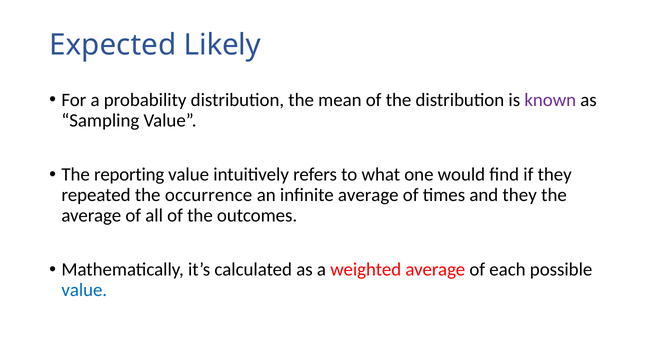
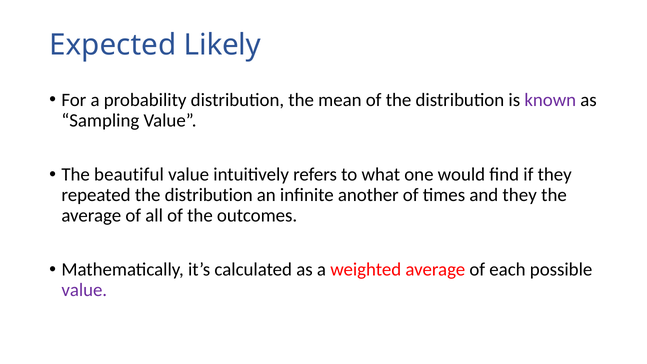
reporting: reporting -> beautiful
repeated the occurrence: occurrence -> distribution
infinite average: average -> another
value at (84, 290) colour: blue -> purple
